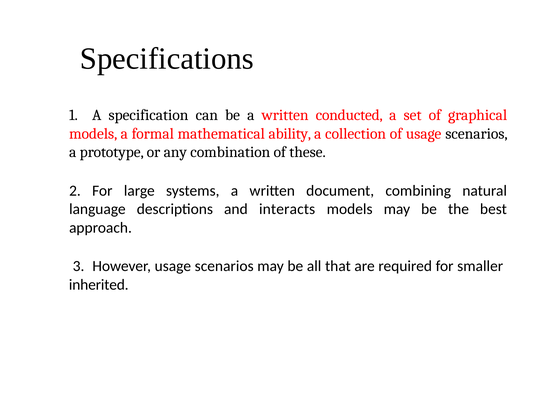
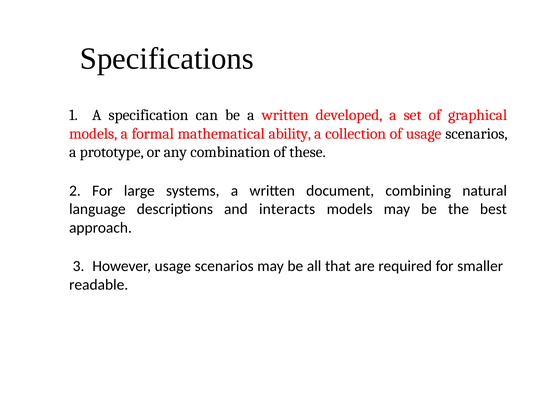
conducted: conducted -> developed
inherited: inherited -> readable
